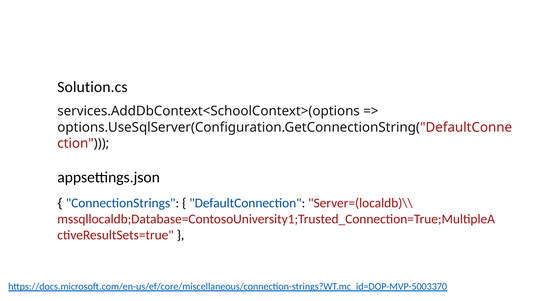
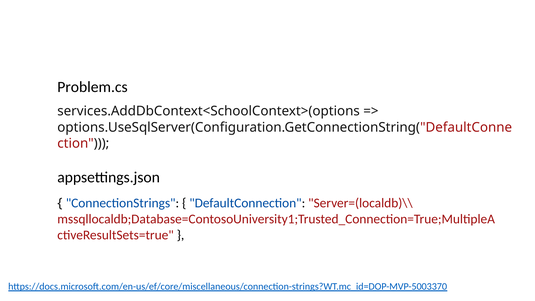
Solution.cs: Solution.cs -> Problem.cs
